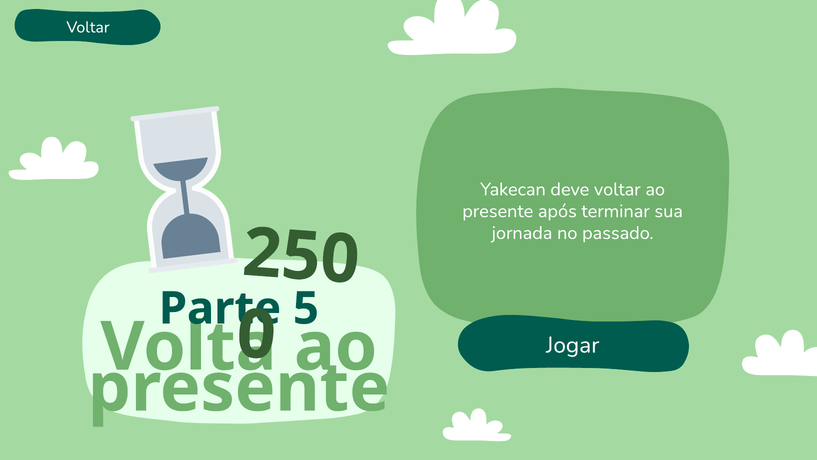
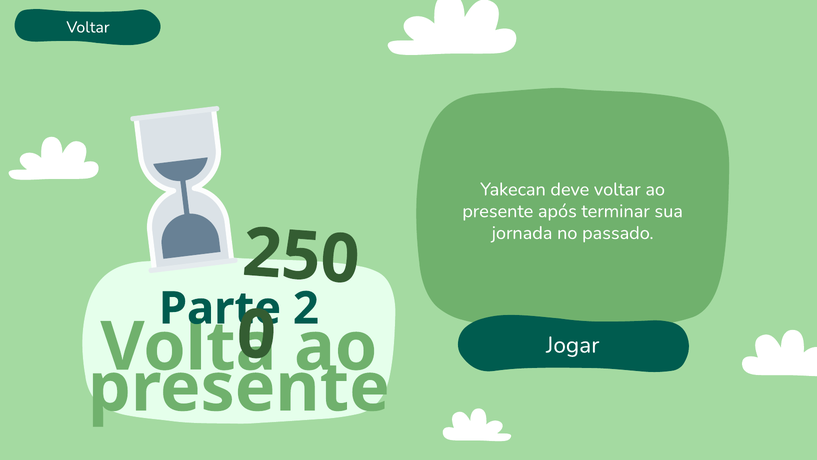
Parte 5: 5 -> 2
